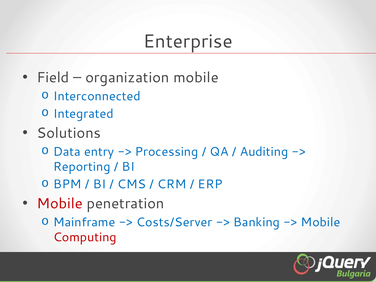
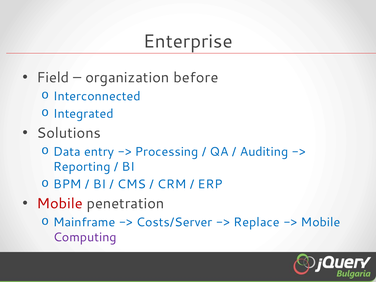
organization mobile: mobile -> before
Banking: Banking -> Replace
Computing colour: red -> purple
